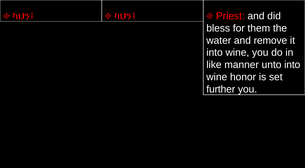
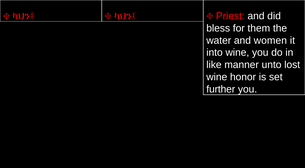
remove: remove -> women
unto into: into -> lost
